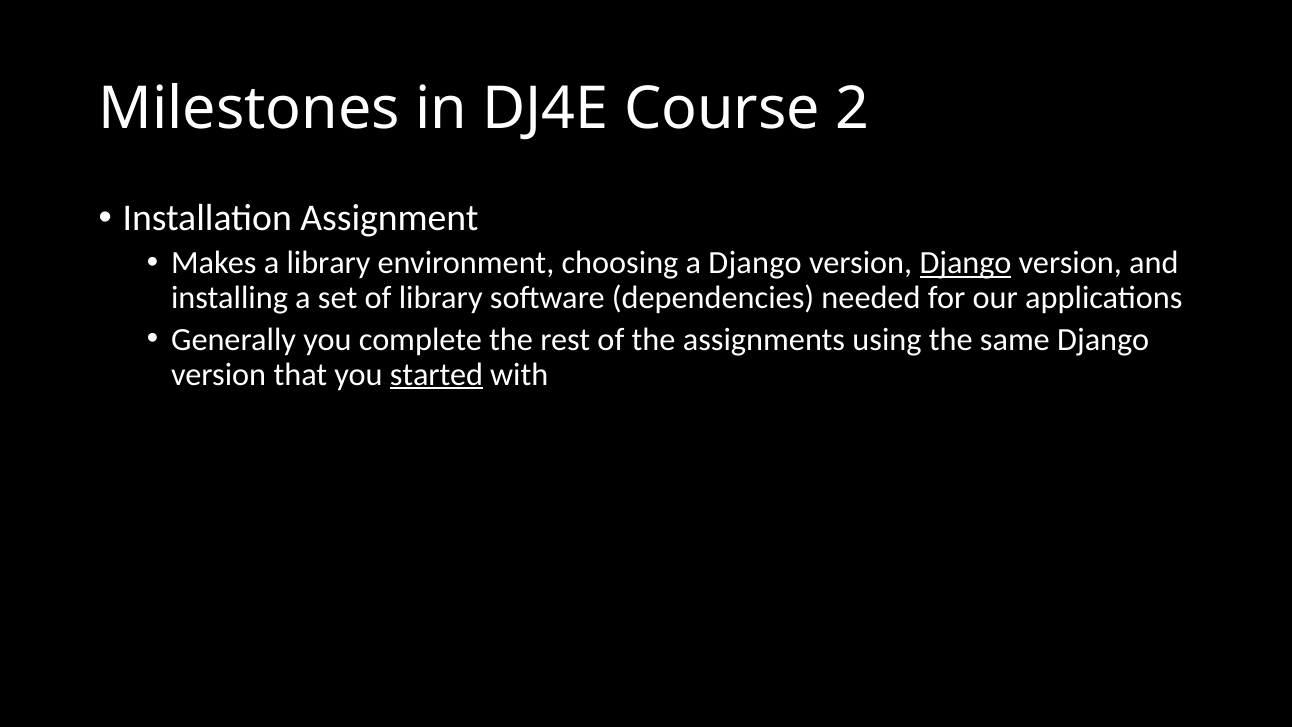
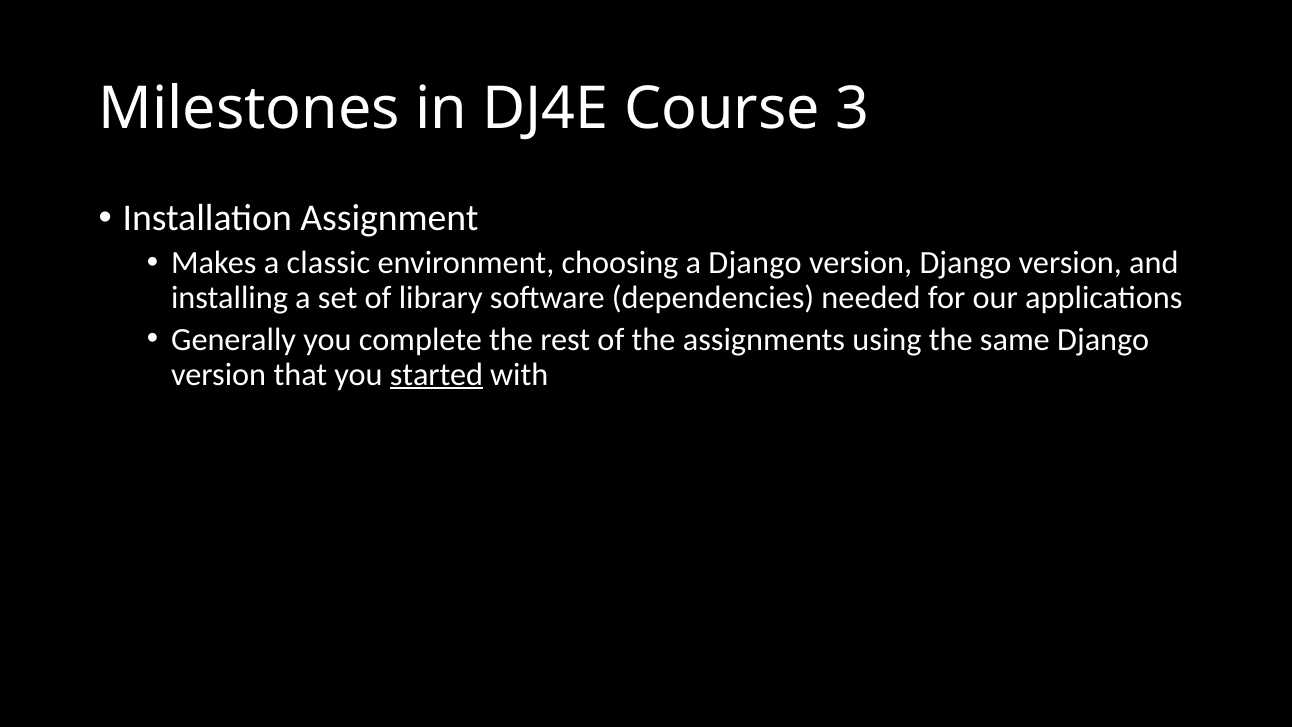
2: 2 -> 3
a library: library -> classic
Django at (966, 263) underline: present -> none
